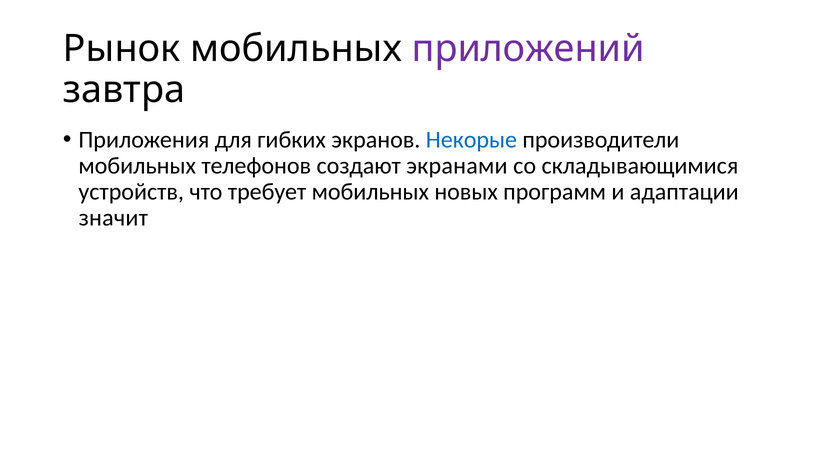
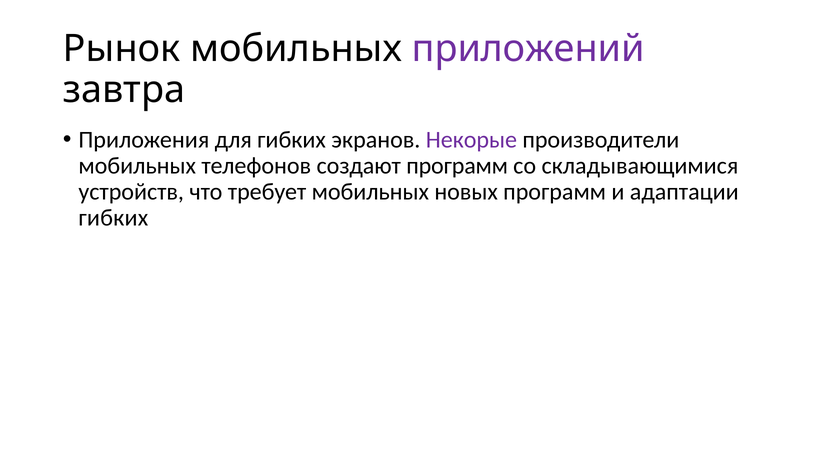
Некорые colour: blue -> purple
создают экранами: экранами -> программ
значит at (113, 218): значит -> гибких
